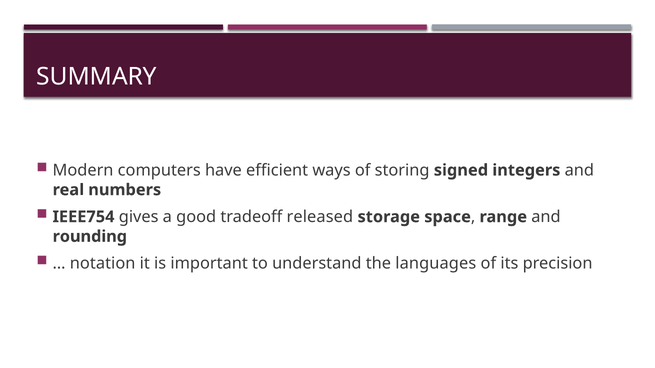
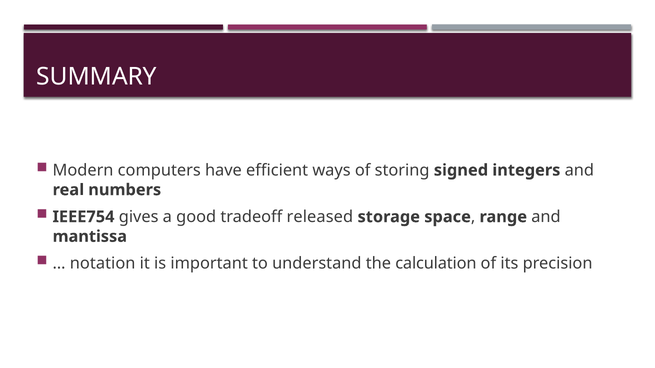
rounding: rounding -> mantissa
languages: languages -> calculation
